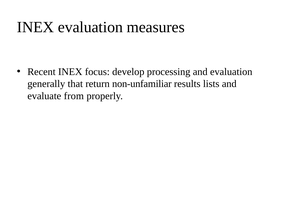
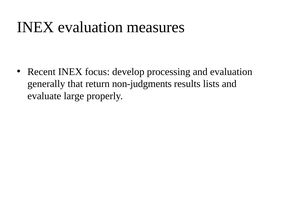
non-unfamiliar: non-unfamiliar -> non-judgments
from: from -> large
